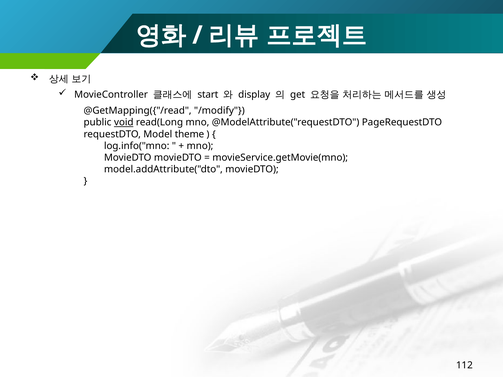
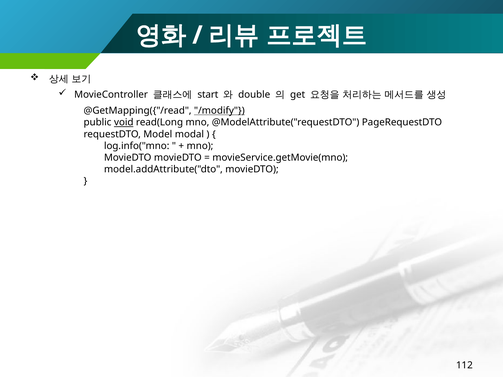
display: display -> double
/modify underline: none -> present
theme: theme -> modal
